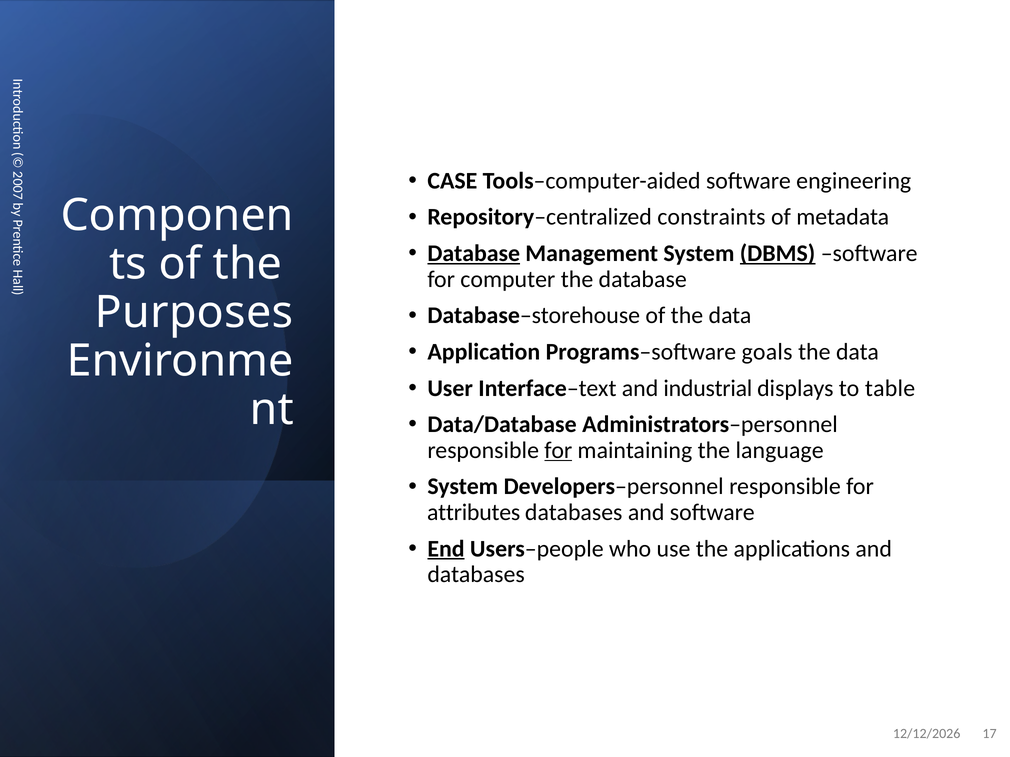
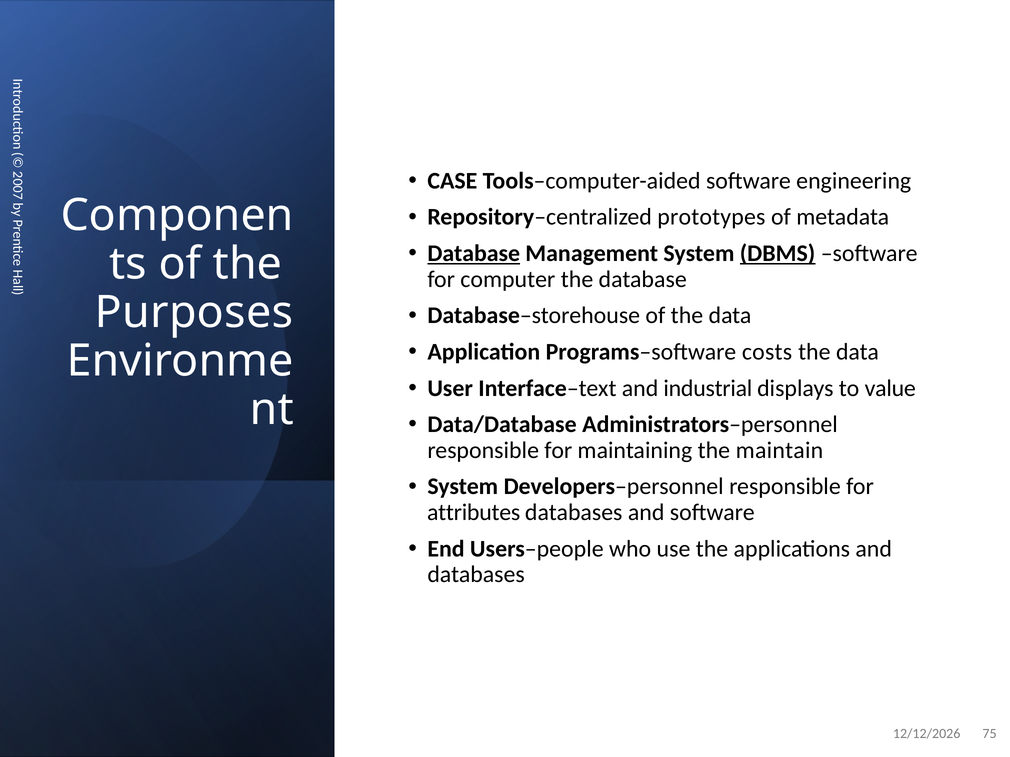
constraints: constraints -> prototypes
goals: goals -> costs
table: table -> value
for at (558, 451) underline: present -> none
language: language -> maintain
End underline: present -> none
17: 17 -> 75
